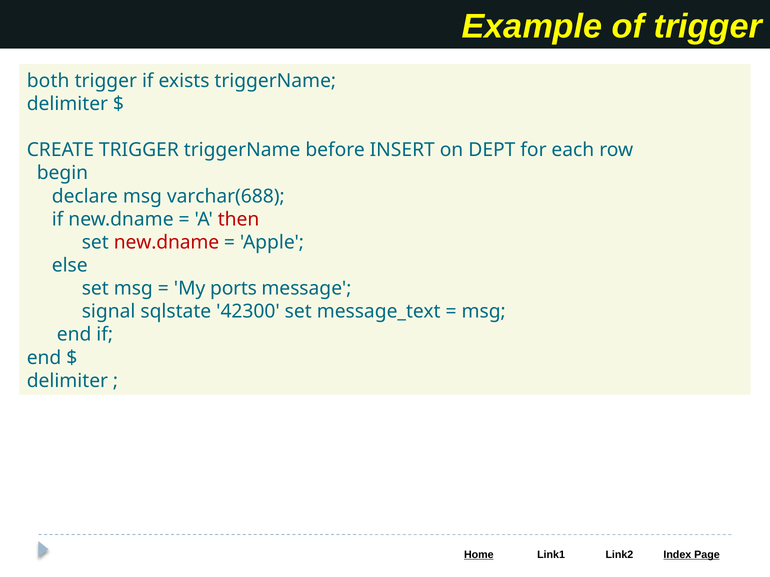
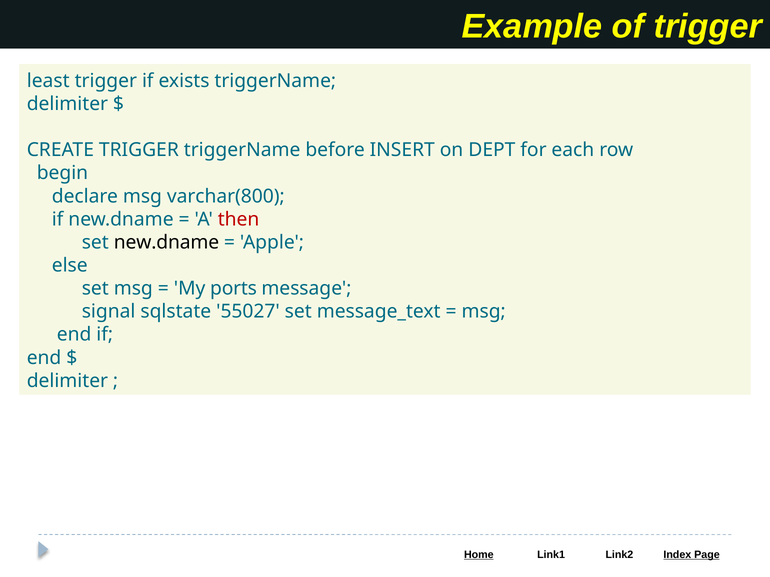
both: both -> least
varchar(688: varchar(688 -> varchar(800
new.dname at (166, 243) colour: red -> black
42300: 42300 -> 55027
